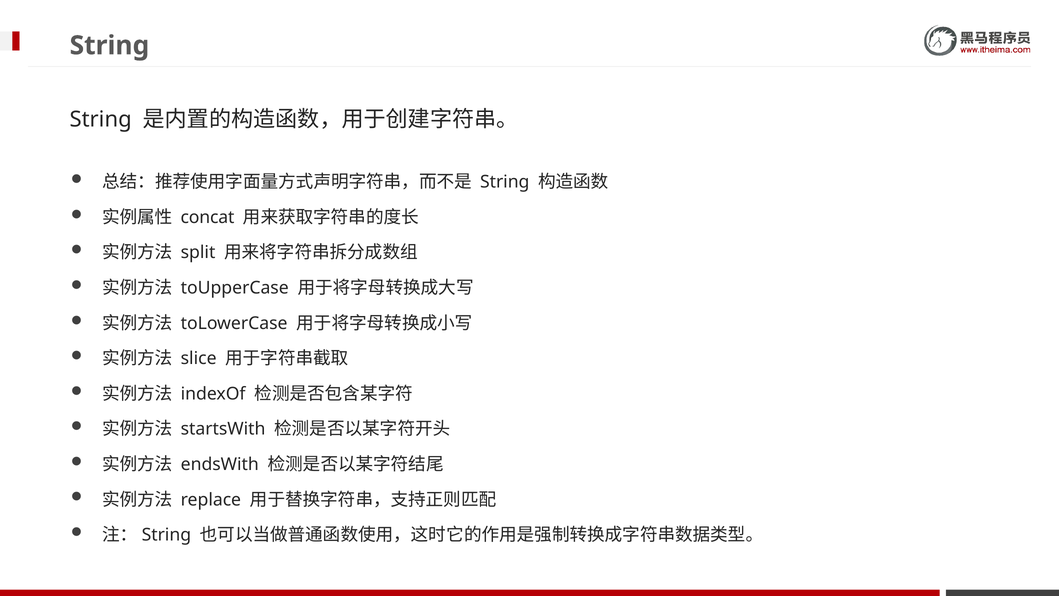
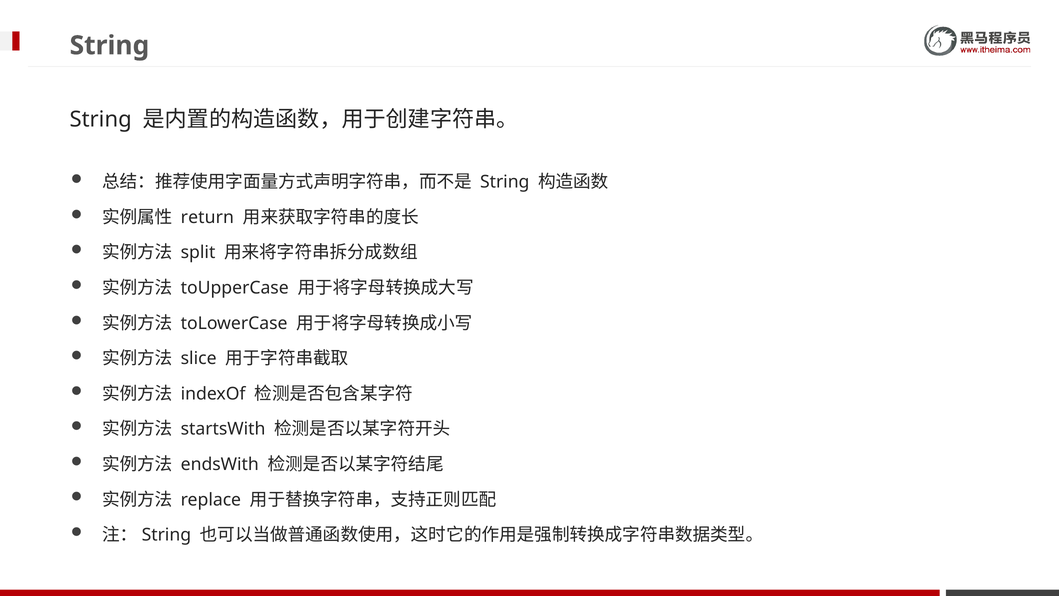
concat: concat -> return
